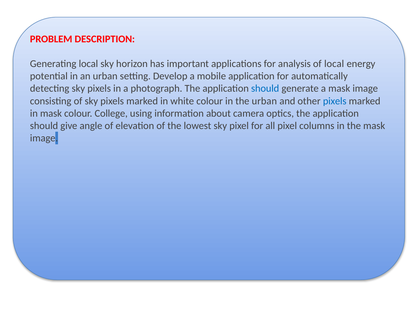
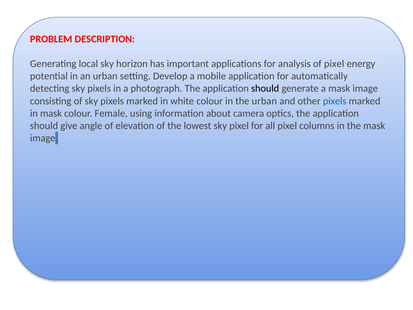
of local: local -> pixel
should at (265, 88) colour: blue -> black
College: College -> Female
